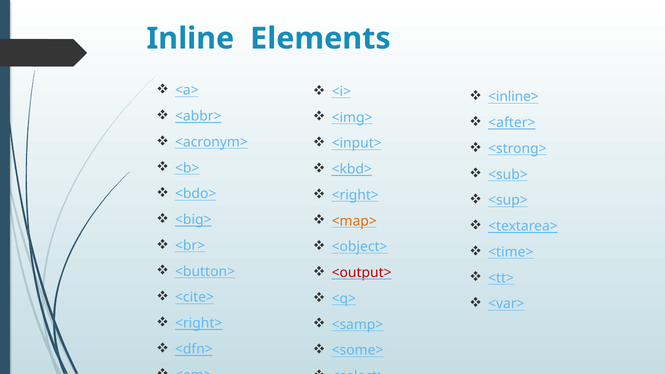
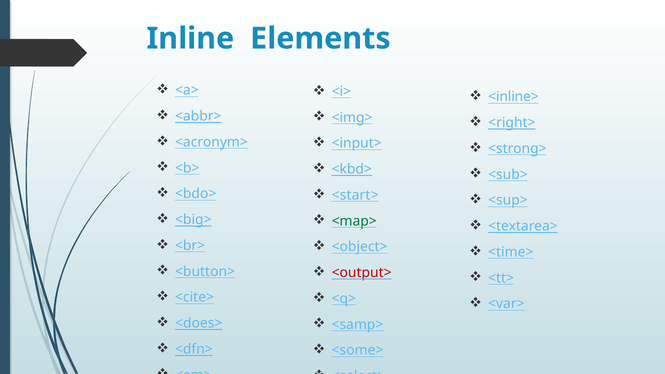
<after>: <after> -> <right>
<right> at (355, 195): <right> -> <start>
<map> colour: orange -> green
<right> at (199, 323): <right> -> <does>
